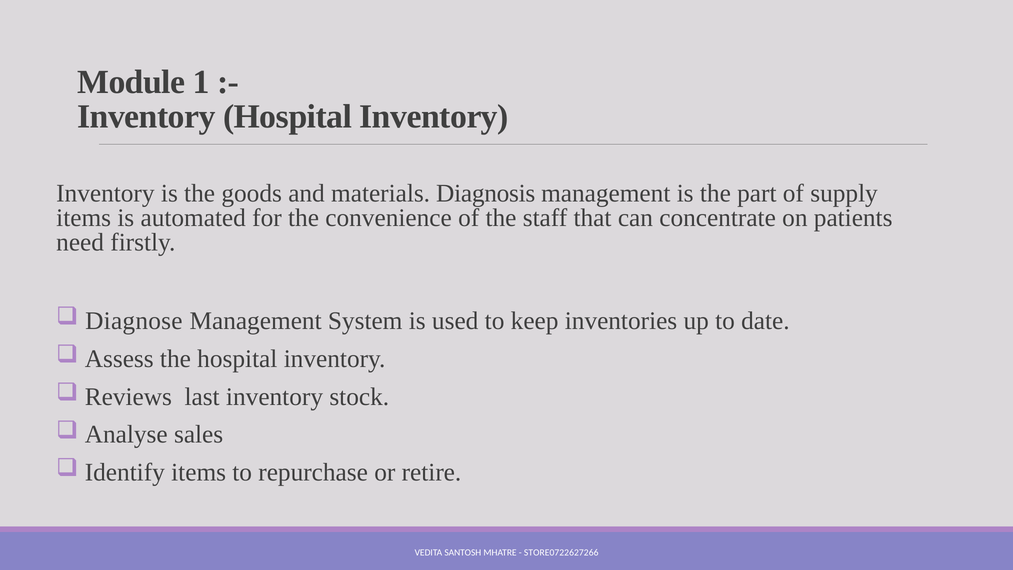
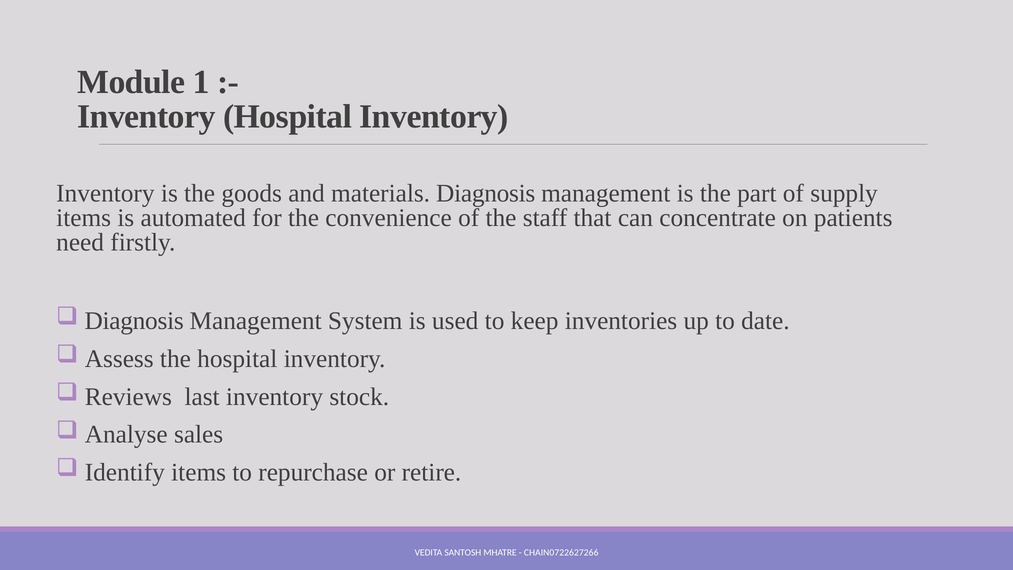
Diagnose at (134, 321): Diagnose -> Diagnosis
STORE0722627266: STORE0722627266 -> CHAIN0722627266
